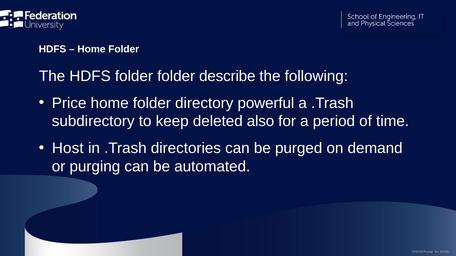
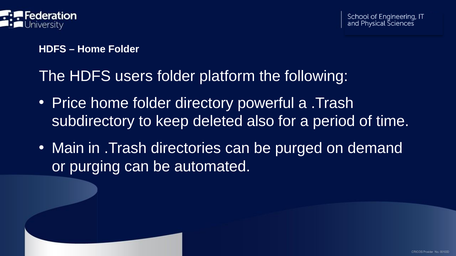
HDFS folder: folder -> users
describe: describe -> platform
Host: Host -> Main
